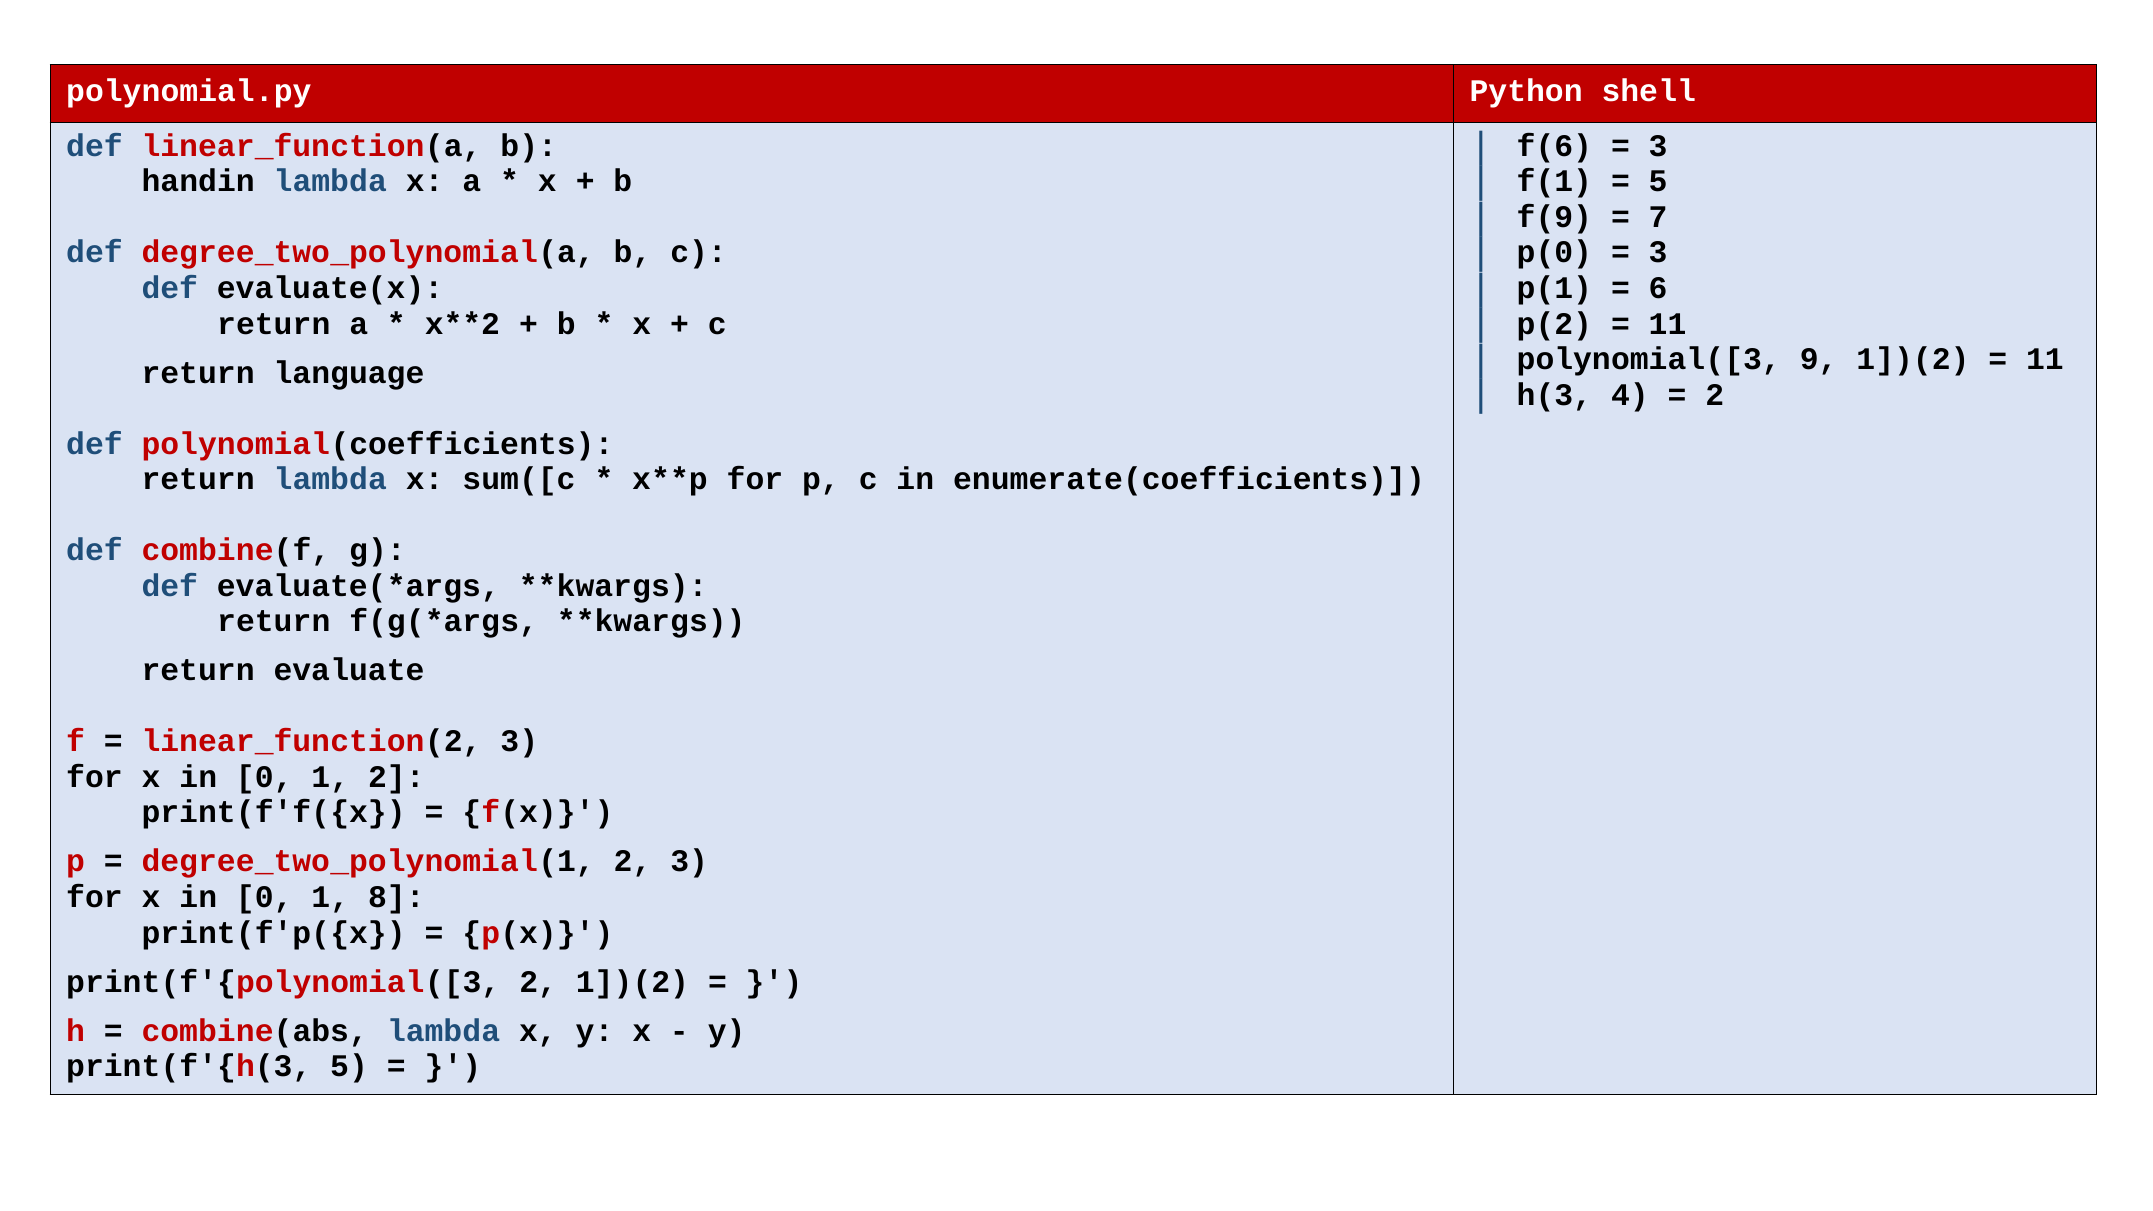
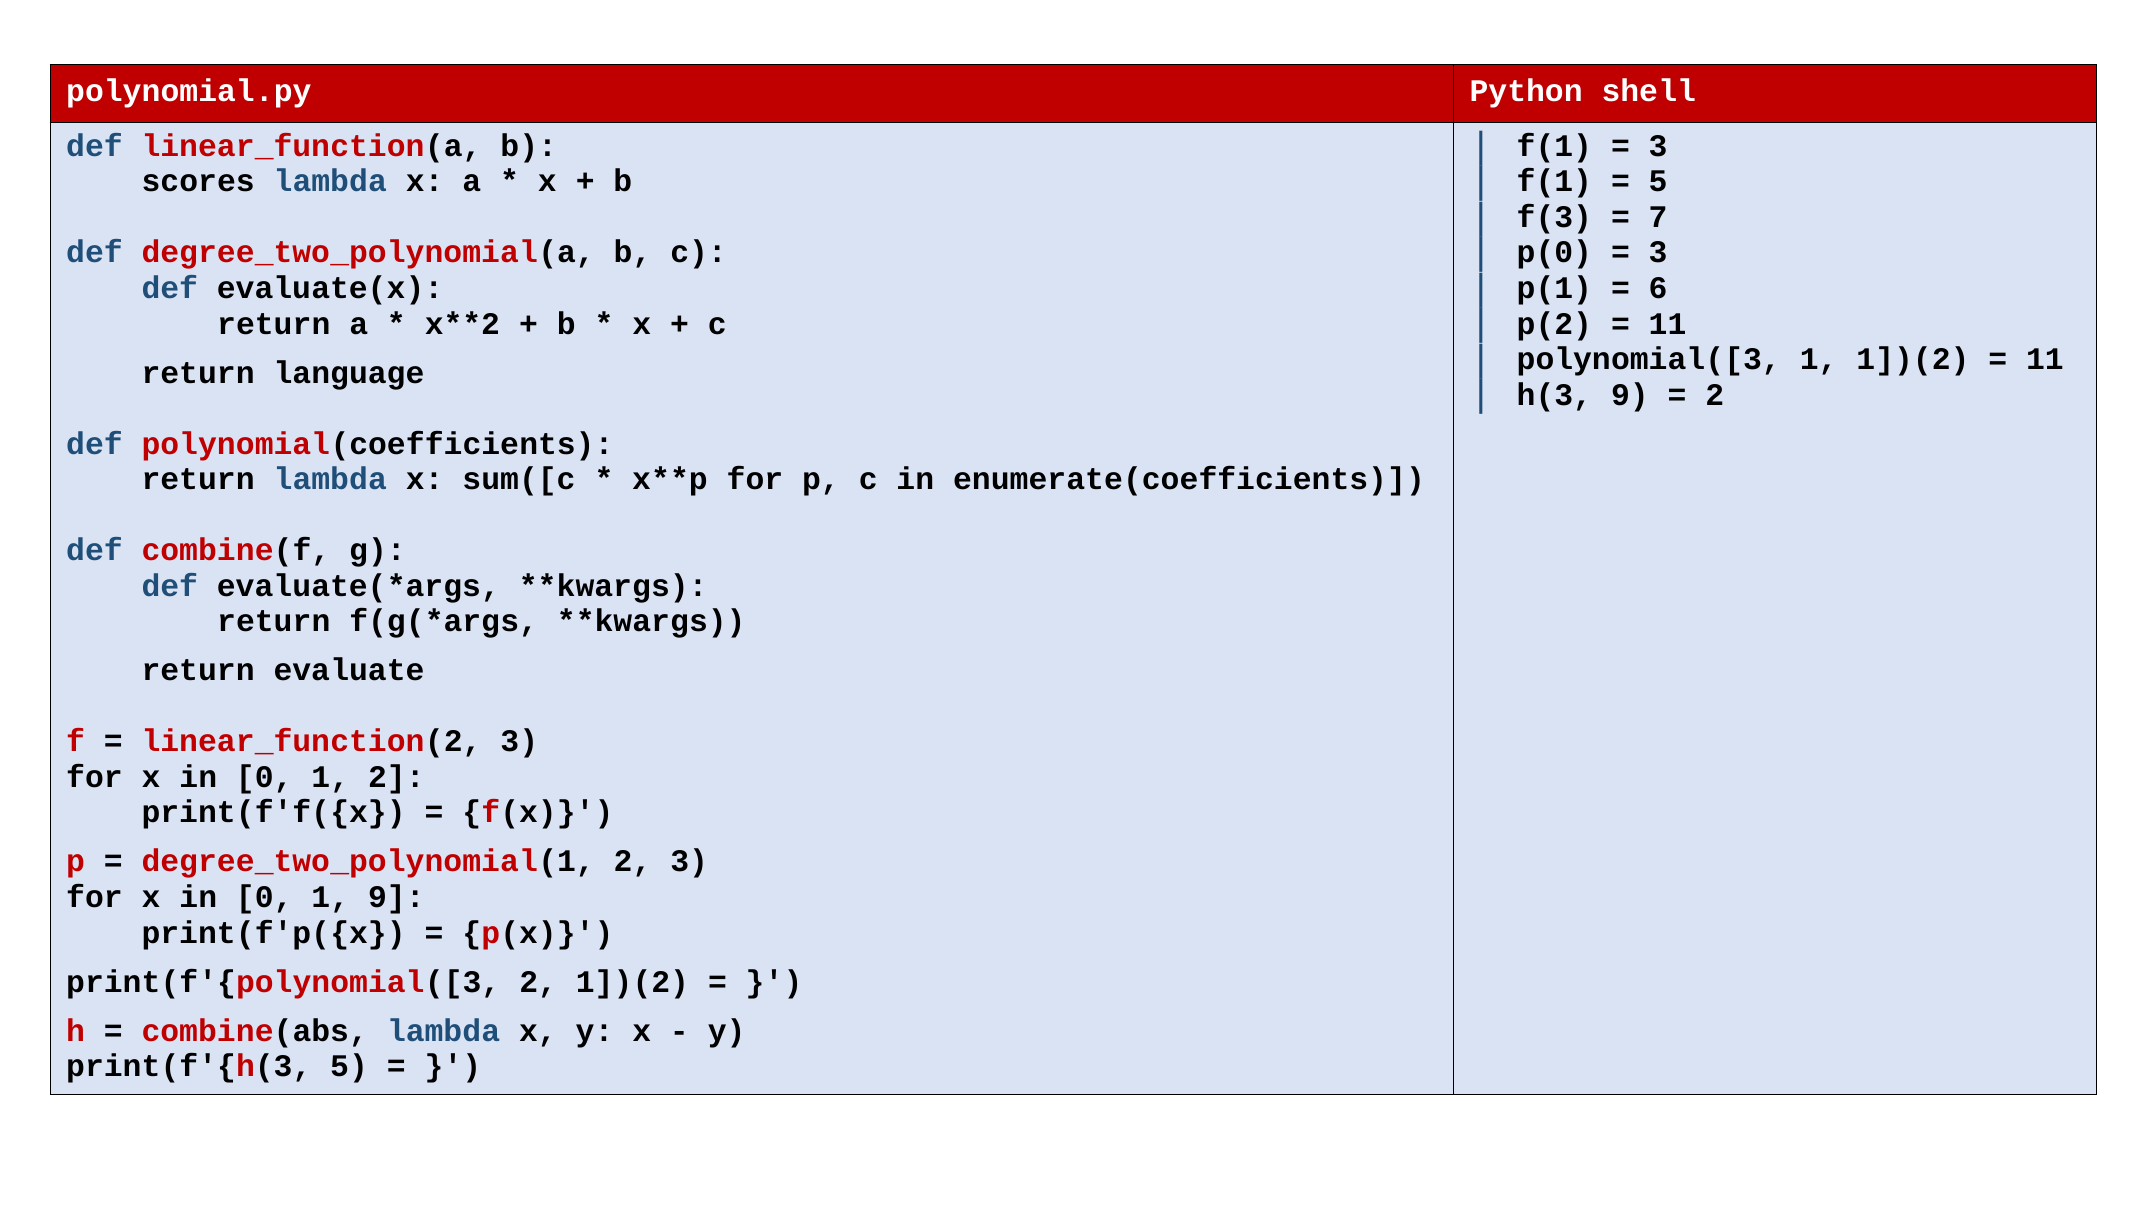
f(6 at (1554, 146): f(6 -> f(1
handin: handin -> scores
f(9: f(9 -> f(3
polynomial([3 9: 9 -> 1
h(3 4: 4 -> 9
1 8: 8 -> 9
